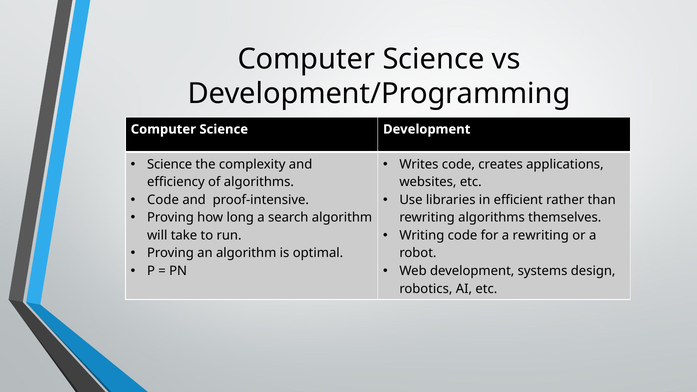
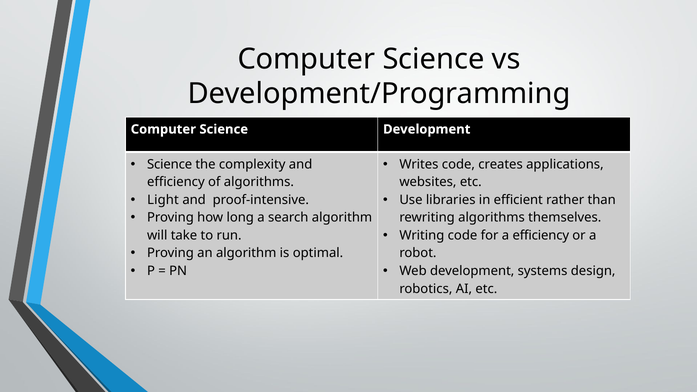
Code at (163, 200): Code -> Light
a rewriting: rewriting -> efficiency
